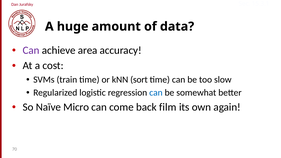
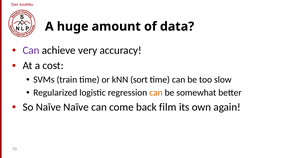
area: area -> very
can at (156, 93) colour: blue -> orange
Naïve Micro: Micro -> Naïve
